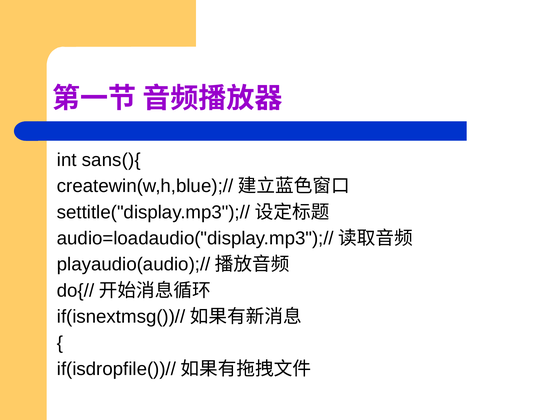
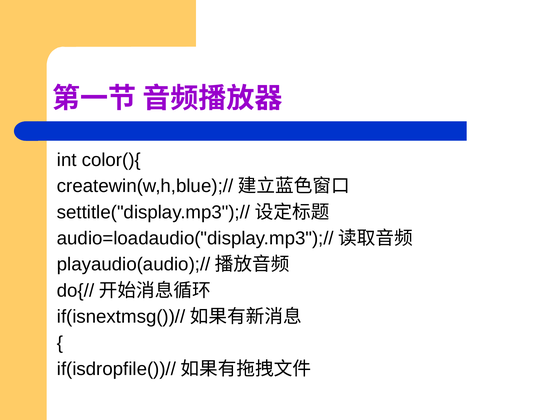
sans(){: sans(){ -> color(){
